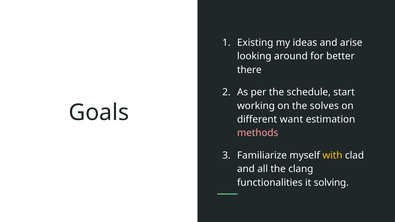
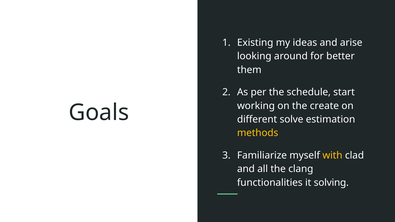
there: there -> them
solves: solves -> create
want: want -> solve
methods colour: pink -> yellow
